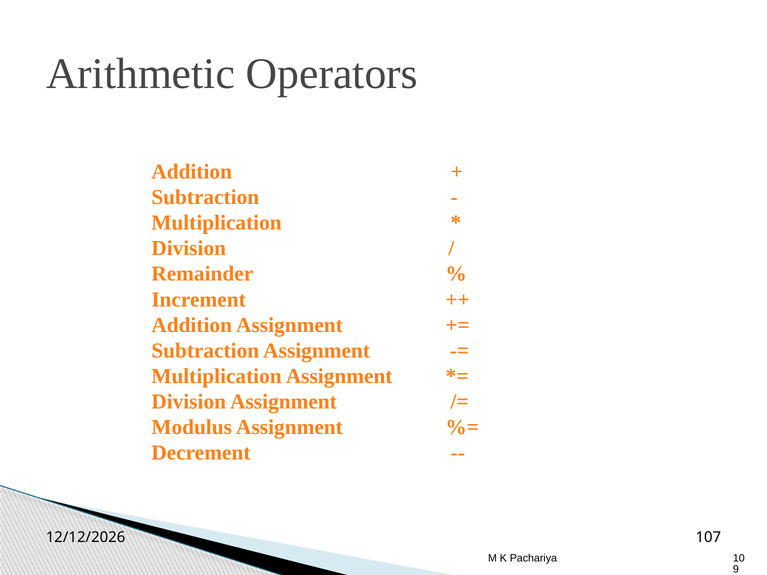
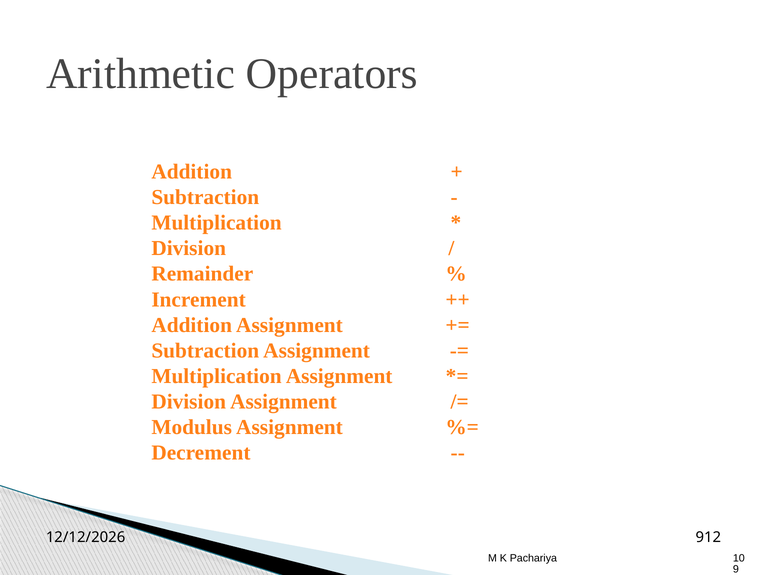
107: 107 -> 912
